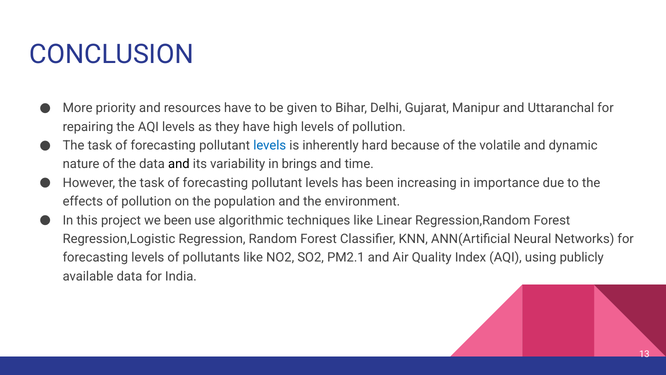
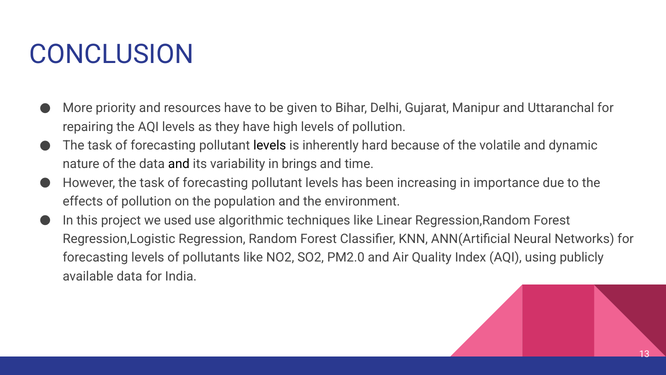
levels at (270, 145) colour: blue -> black
we been: been -> used
PM2.1: PM2.1 -> PM2.0
